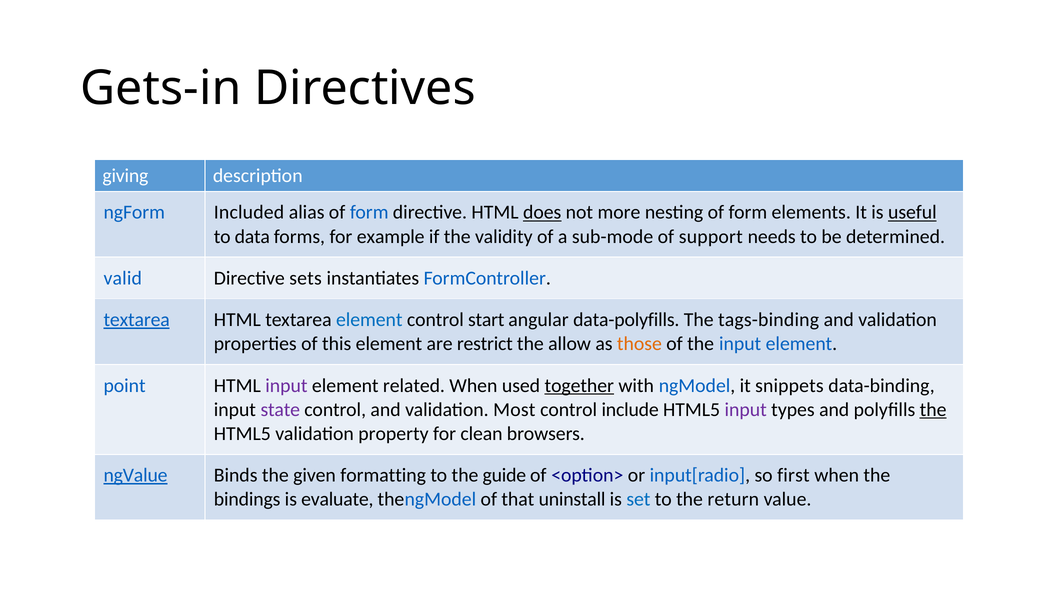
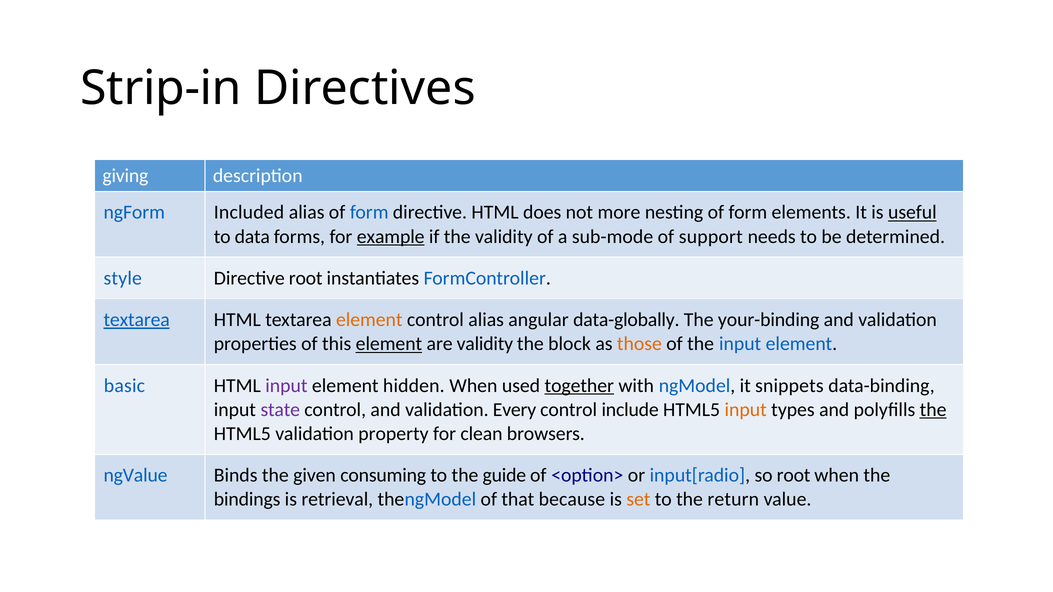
Gets-in: Gets-in -> Strip-in
does underline: present -> none
example underline: none -> present
valid: valid -> style
Directive sets: sets -> root
element at (369, 320) colour: blue -> orange
control start: start -> alias
data-polyfills: data-polyfills -> data-globally
tags-binding: tags-binding -> your-binding
element at (389, 344) underline: none -> present
are restrict: restrict -> validity
allow: allow -> block
point: point -> basic
related: related -> hidden
Most: Most -> Every
input at (746, 410) colour: purple -> orange
ngValue underline: present -> none
formatting: formatting -> consuming
so first: first -> root
evaluate: evaluate -> retrieval
uninstall: uninstall -> because
set colour: blue -> orange
